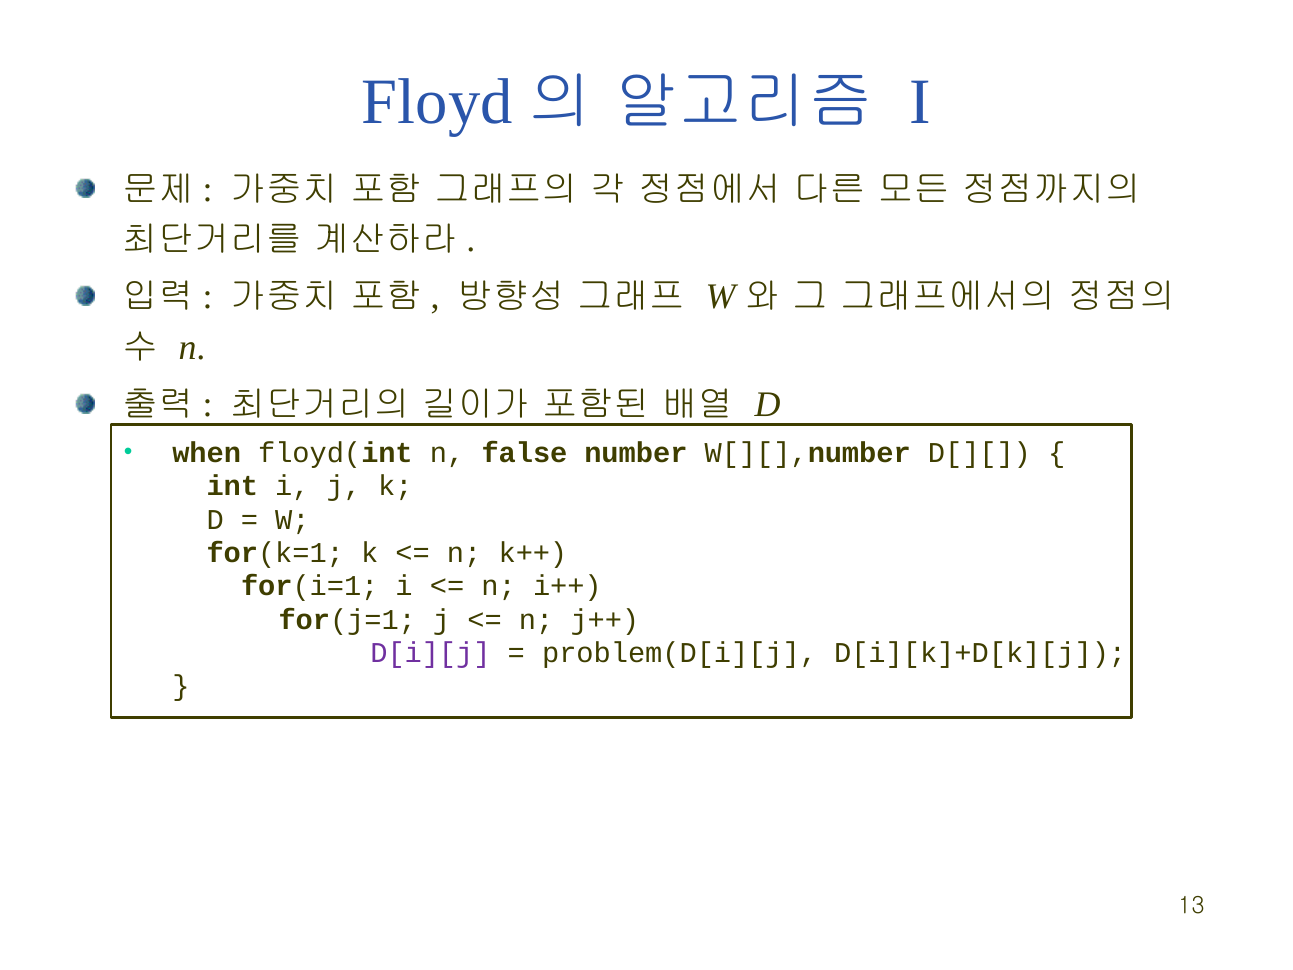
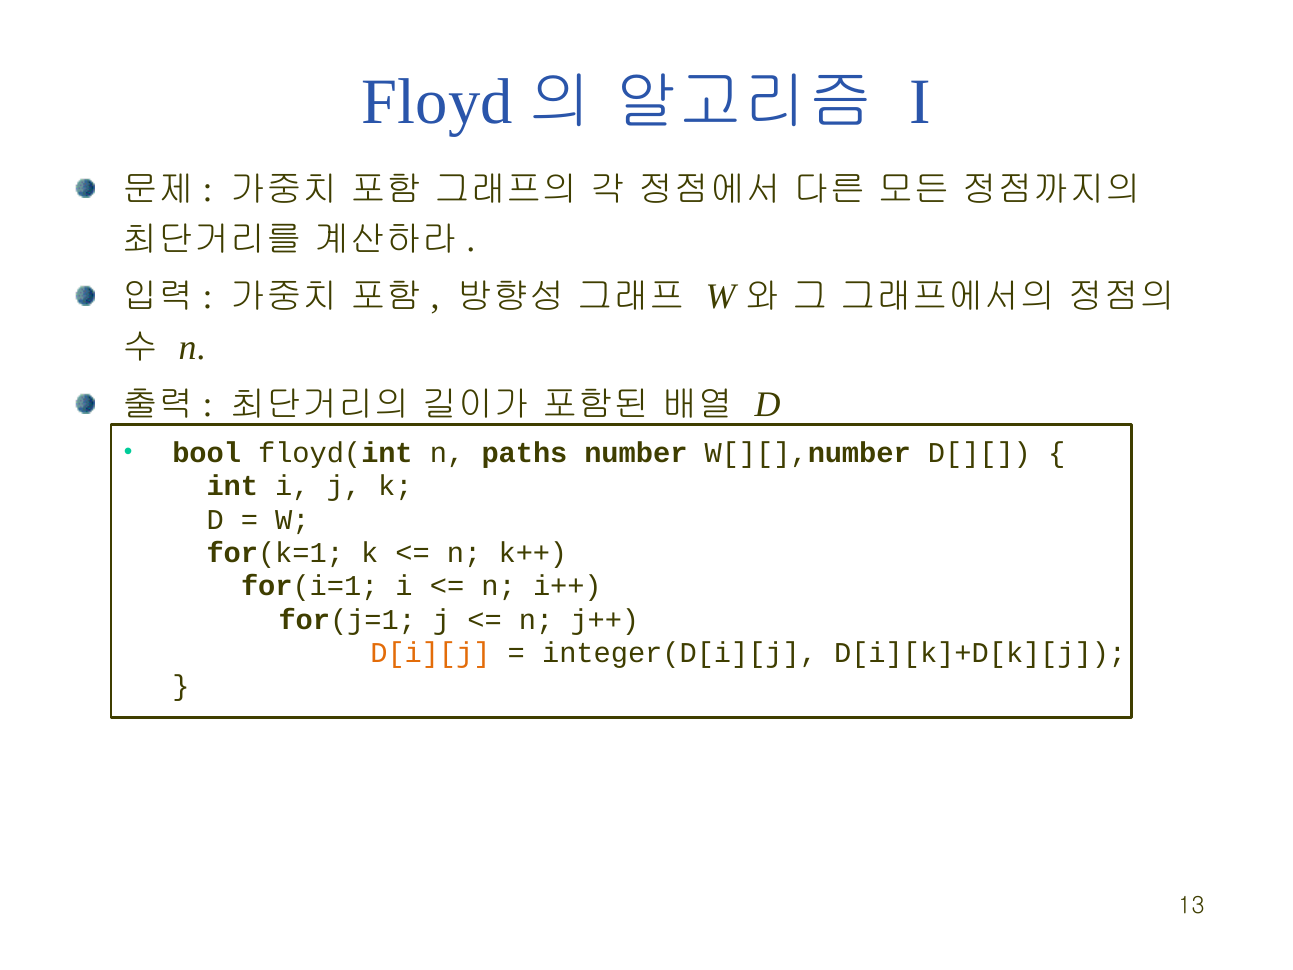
when: when -> bool
false: false -> paths
D[i][j colour: purple -> orange
problem(D[i][j: problem(D[i][j -> integer(D[i][j
